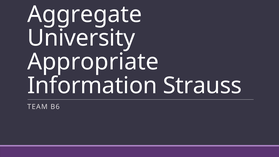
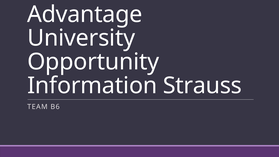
Aggregate: Aggregate -> Advantage
Appropriate: Appropriate -> Opportunity
